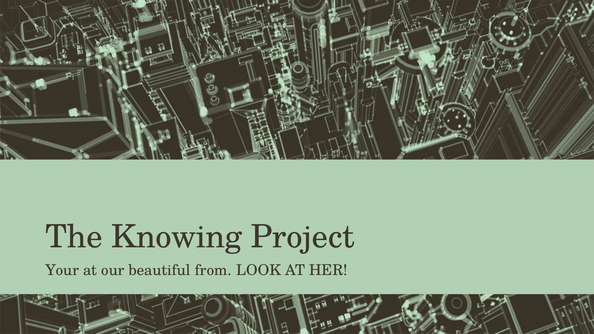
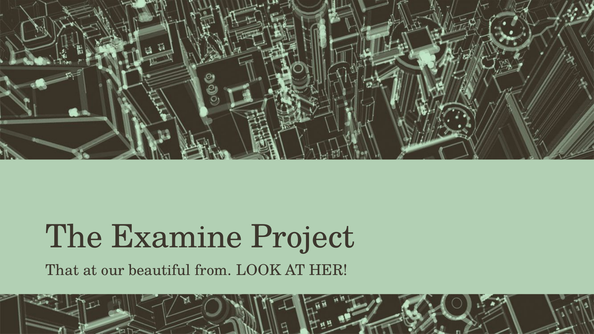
Knowing: Knowing -> Examine
Your: Your -> That
